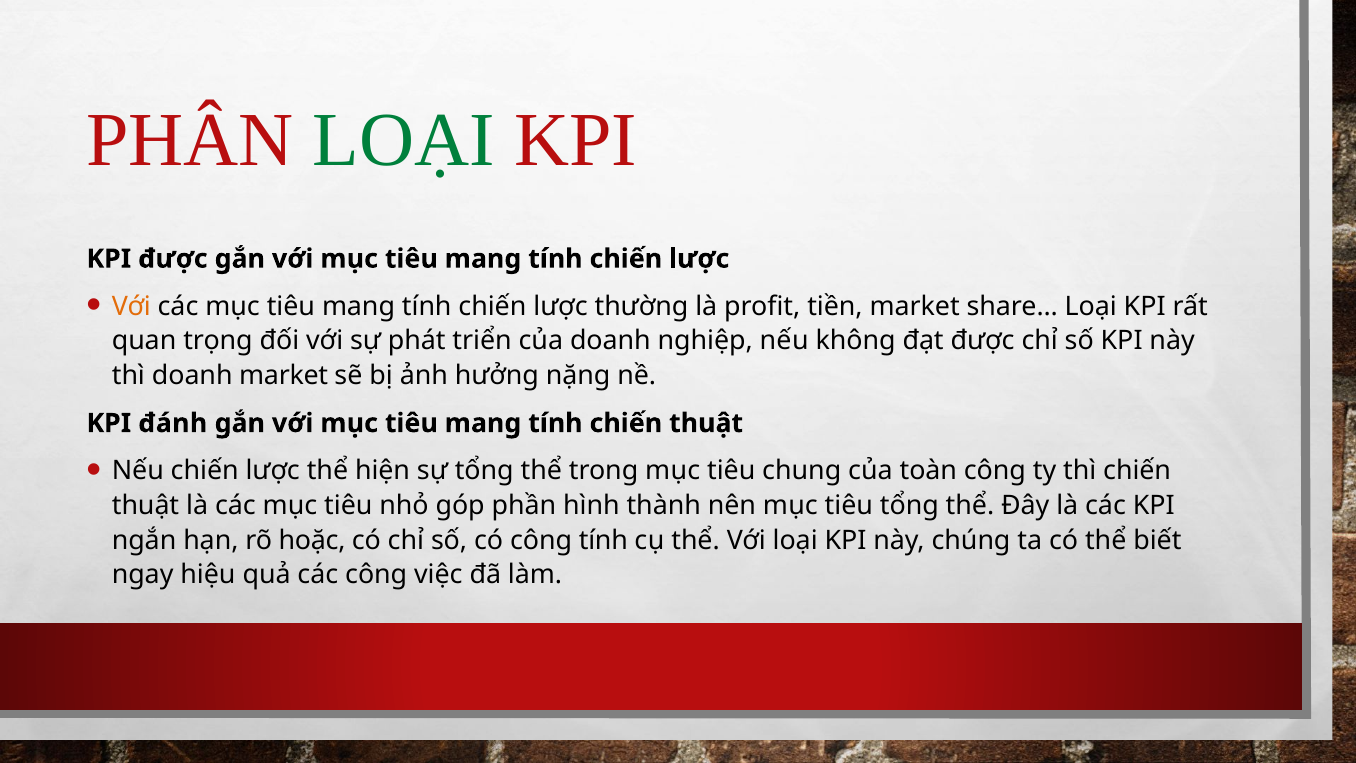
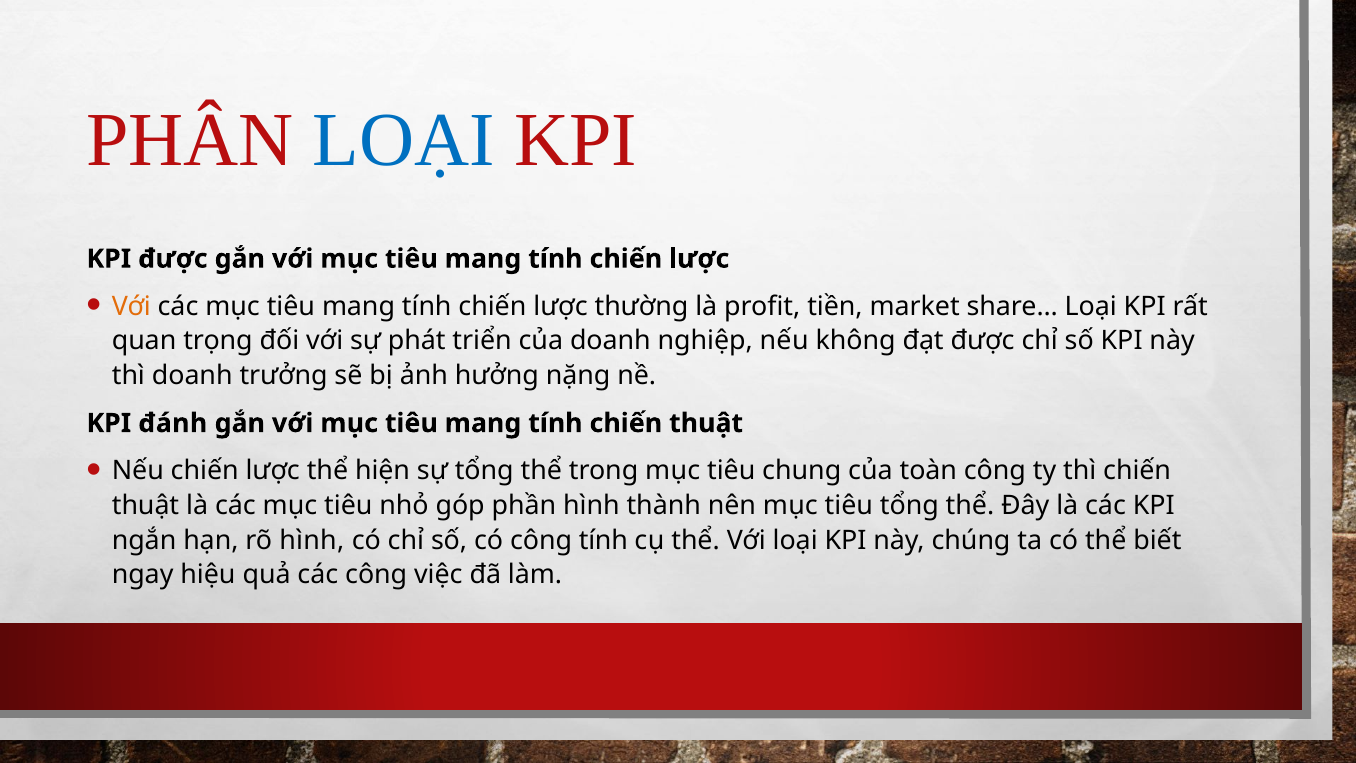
LOẠI at (404, 140) colour: green -> blue
doanh market: market -> trưởng
rõ hoặc: hoặc -> hình
